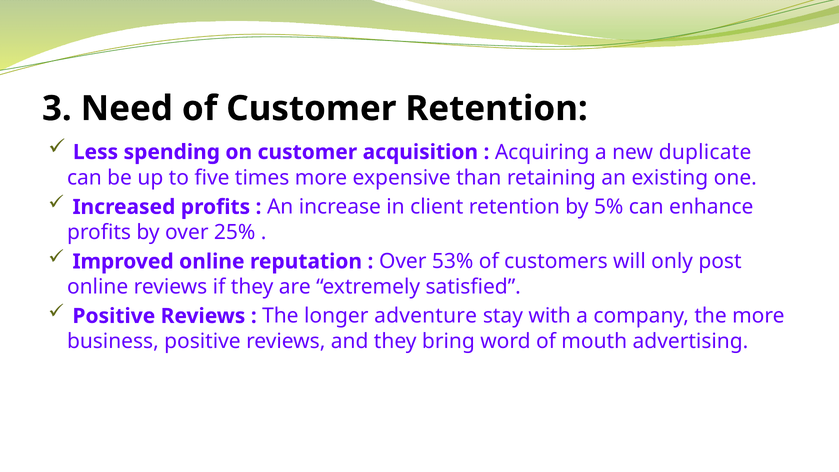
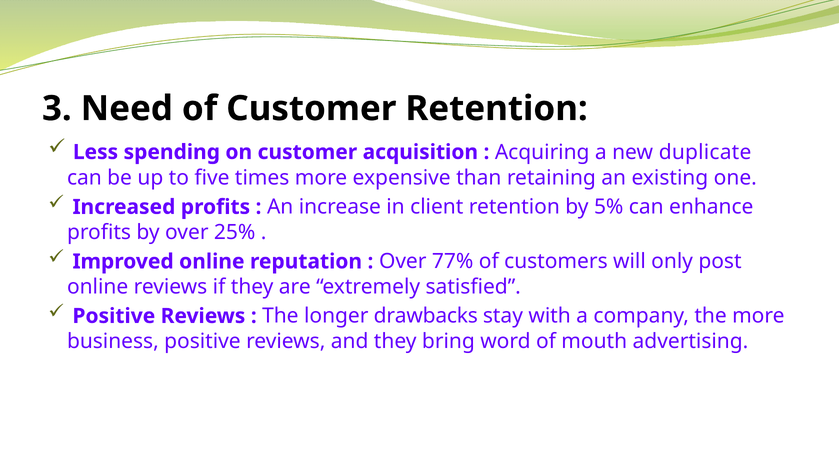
53%: 53% -> 77%
adventure: adventure -> drawbacks
